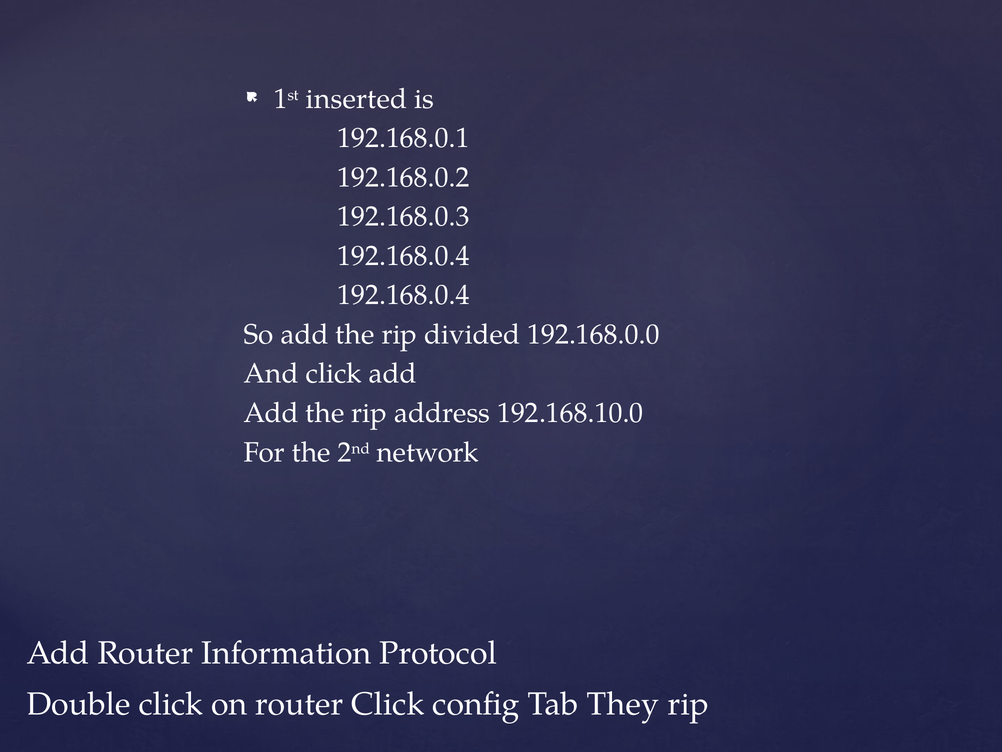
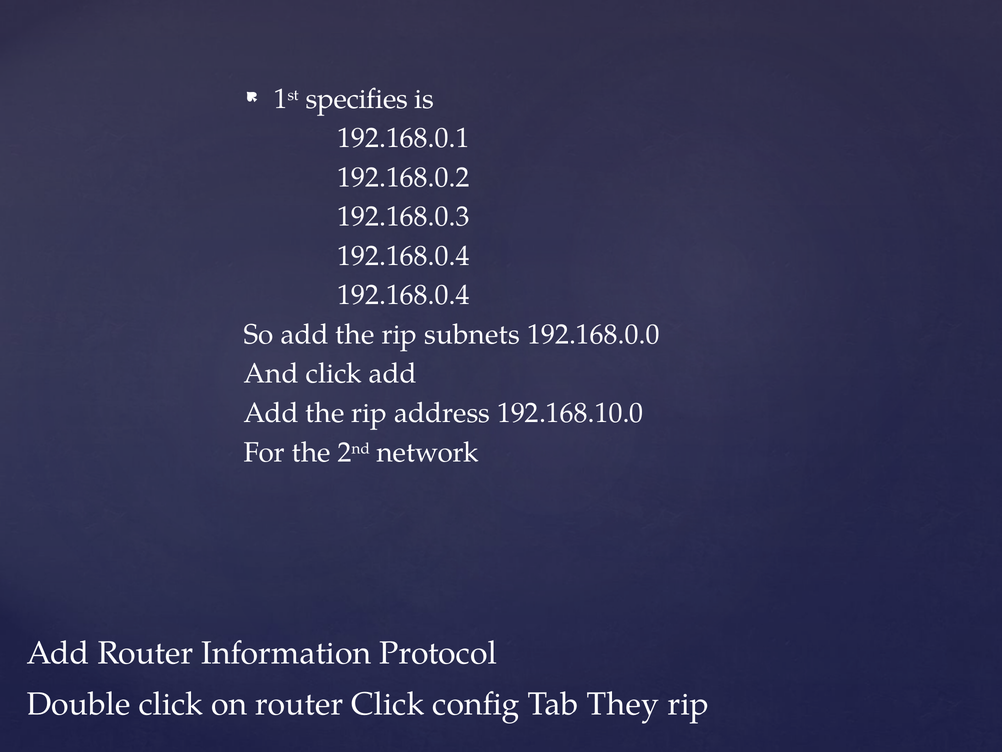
inserted: inserted -> specifies
divided: divided -> subnets
